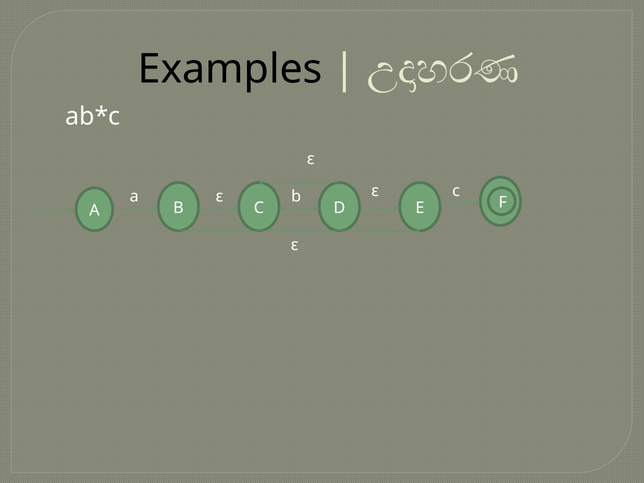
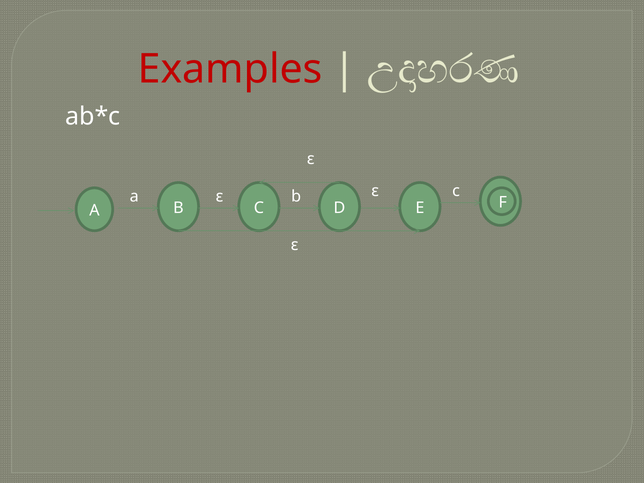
Examples colour: black -> red
